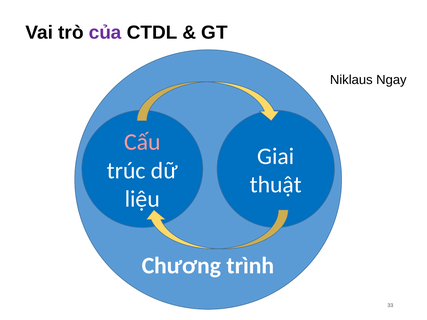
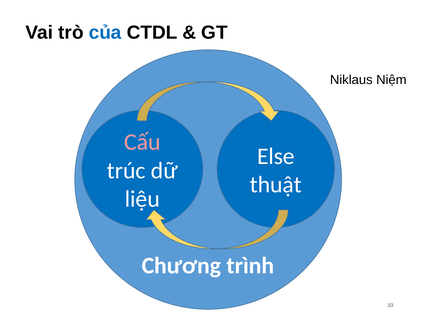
của colour: purple -> blue
Ngay: Ngay -> Niệm
Giai: Giai -> Else
